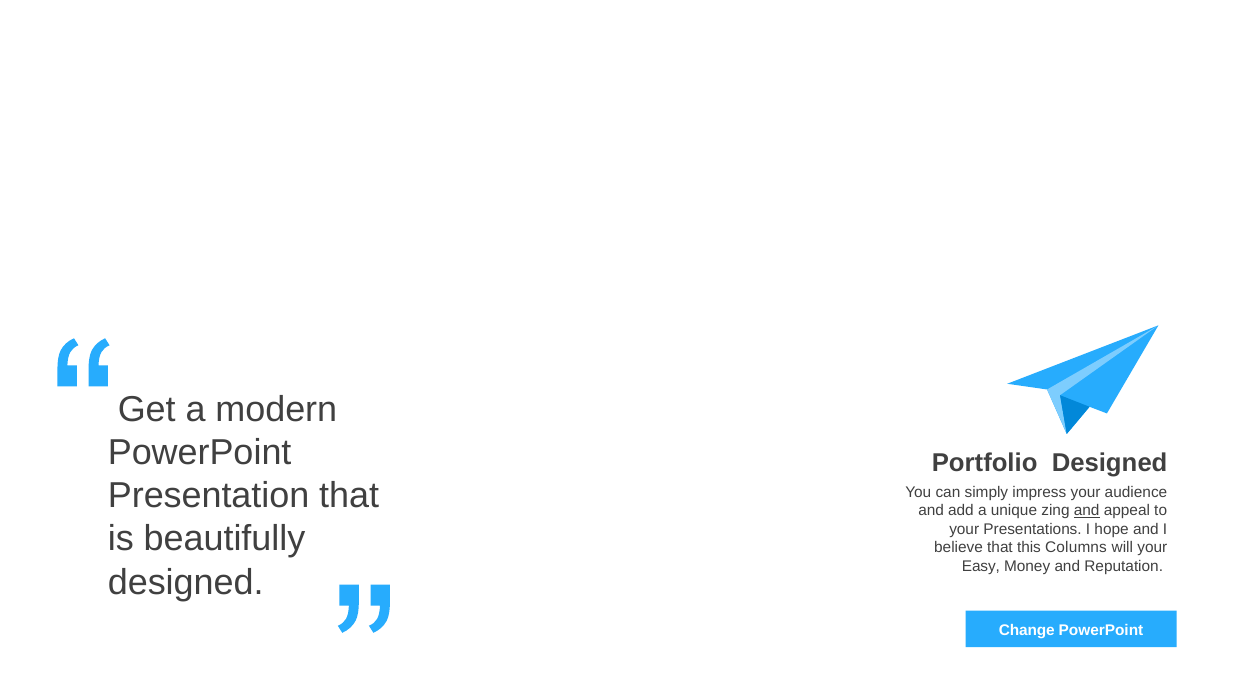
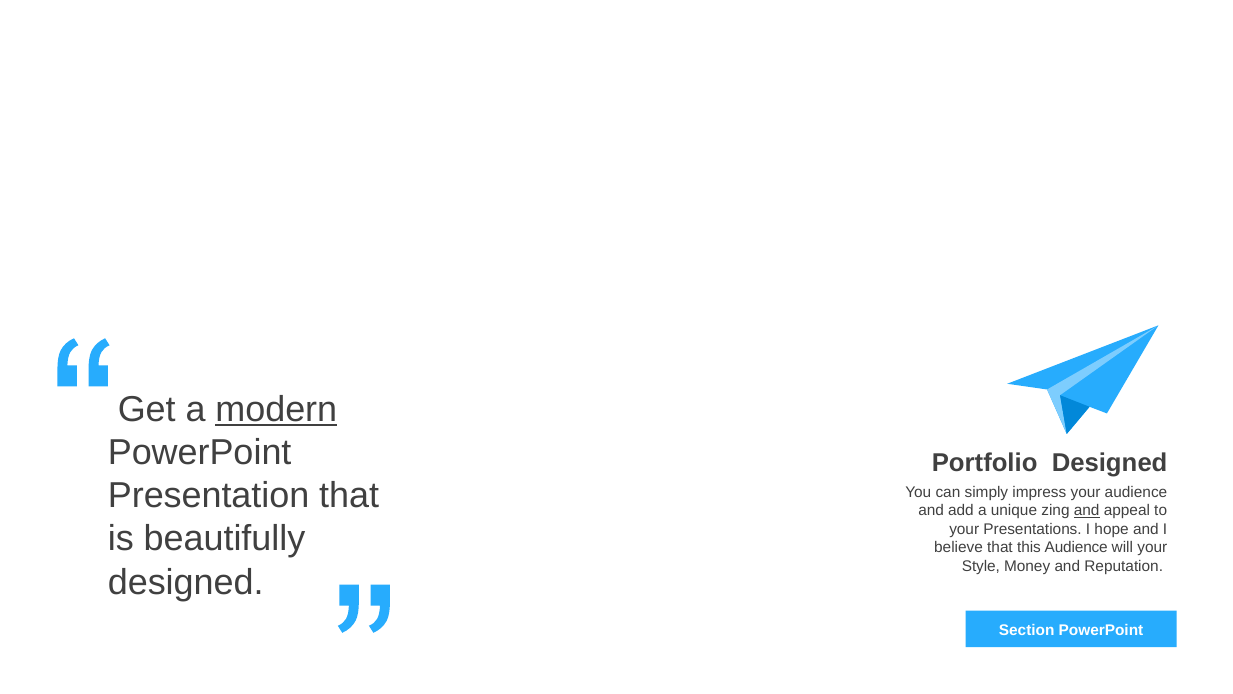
modern underline: none -> present
this Columns: Columns -> Audience
Easy: Easy -> Style
Change: Change -> Section
